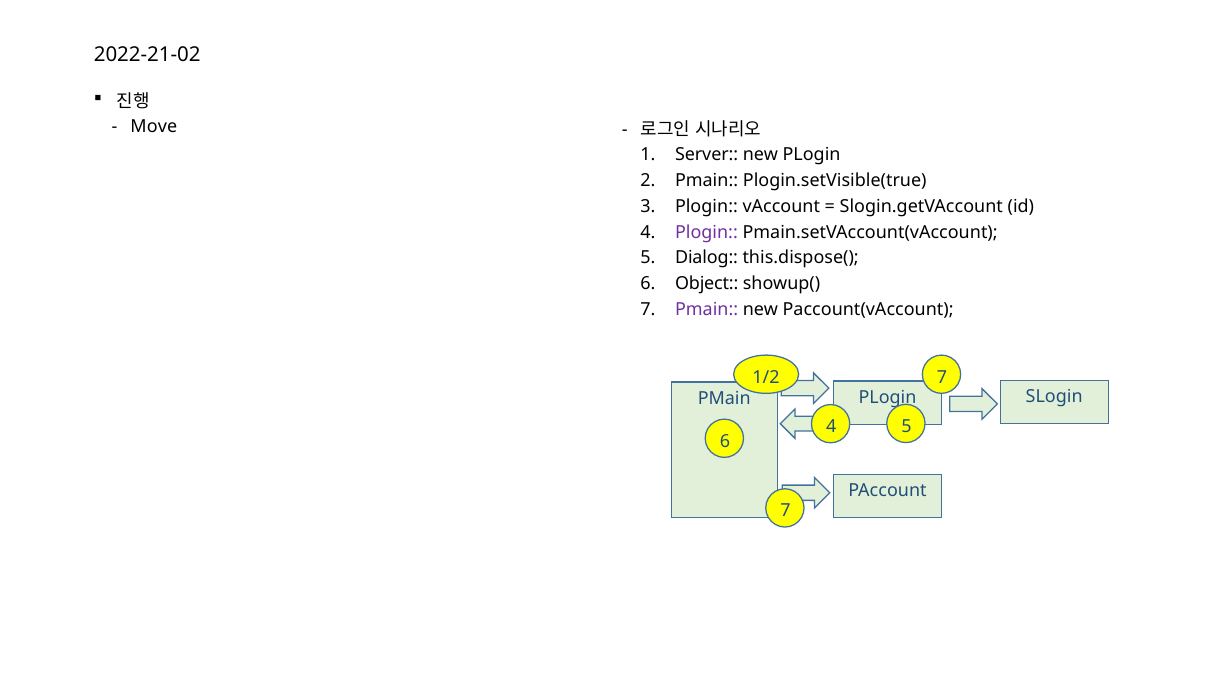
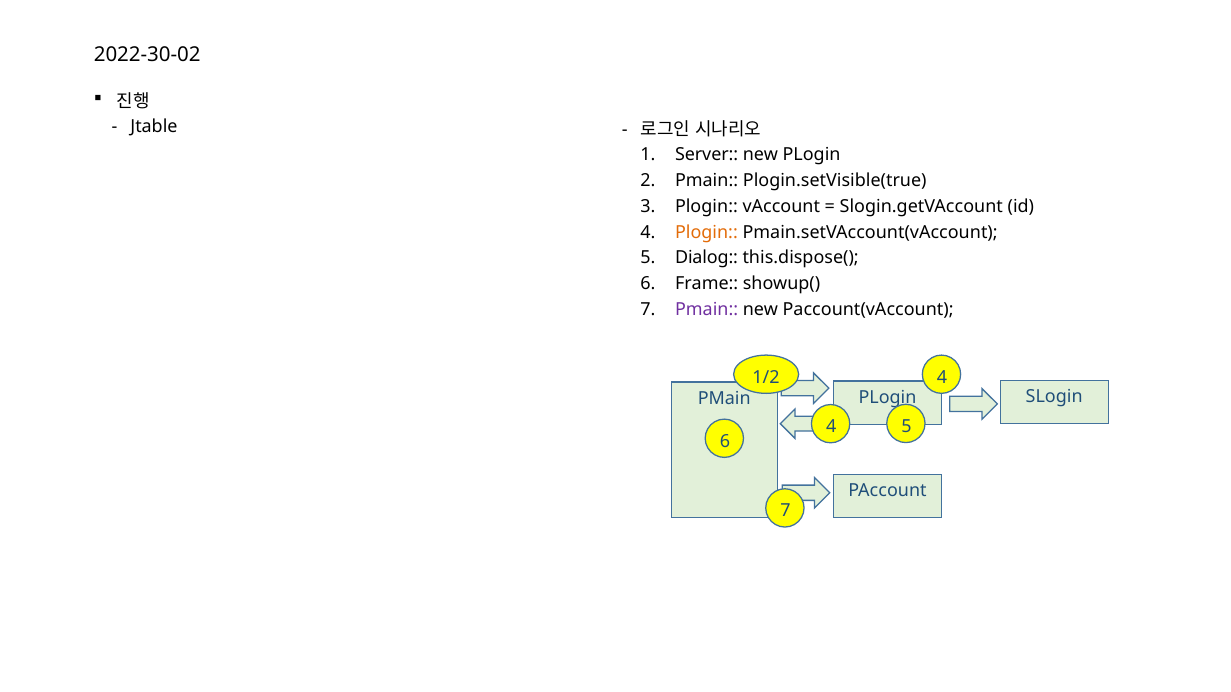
2022-21-02: 2022-21-02 -> 2022-30-02
Move: Move -> Jtable
Plogin at (706, 232) colour: purple -> orange
Object: Object -> Frame
1/2 7: 7 -> 4
